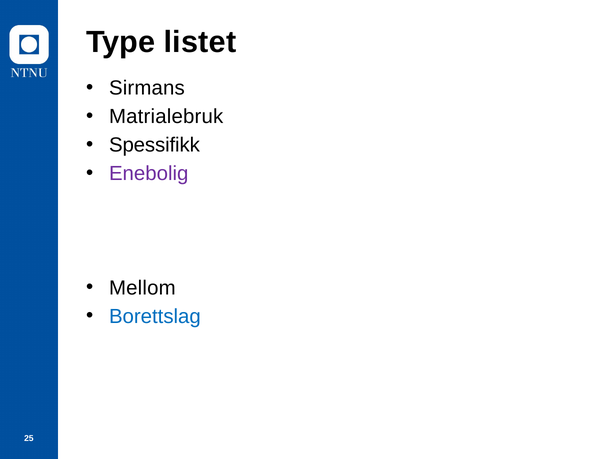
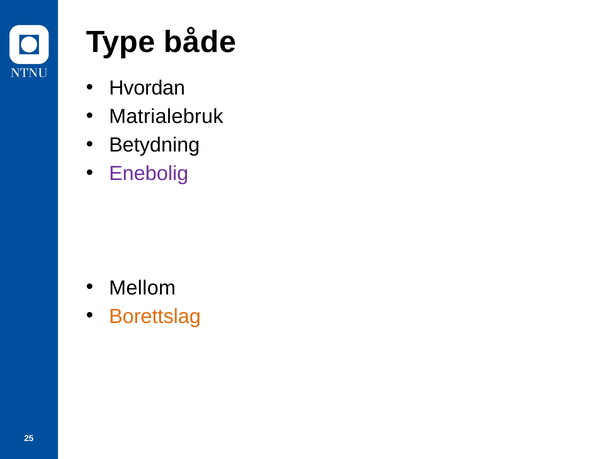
listet: listet -> både
Sirmans: Sirmans -> Hvordan
Spessifikk: Spessifikk -> Betydning
Borettslag colour: blue -> orange
